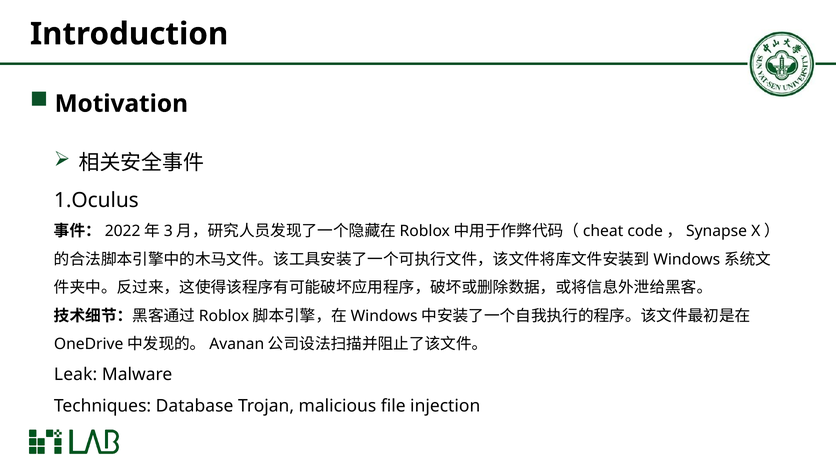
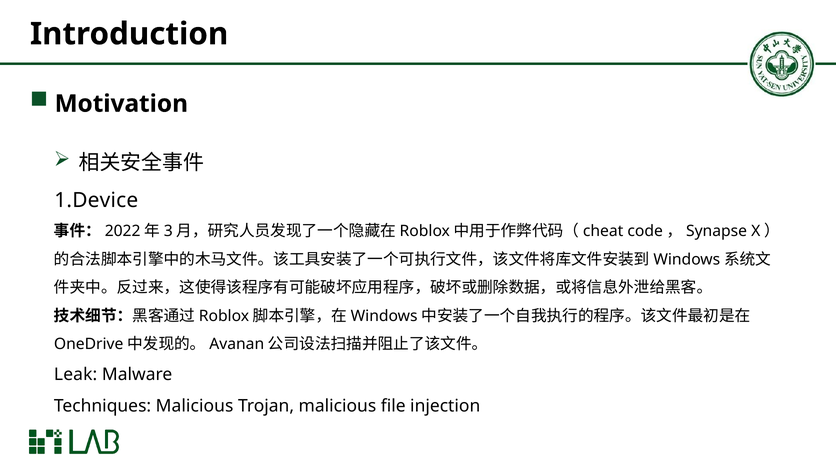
1.Oculus: 1.Oculus -> 1.Device
Techniques Database: Database -> Malicious
